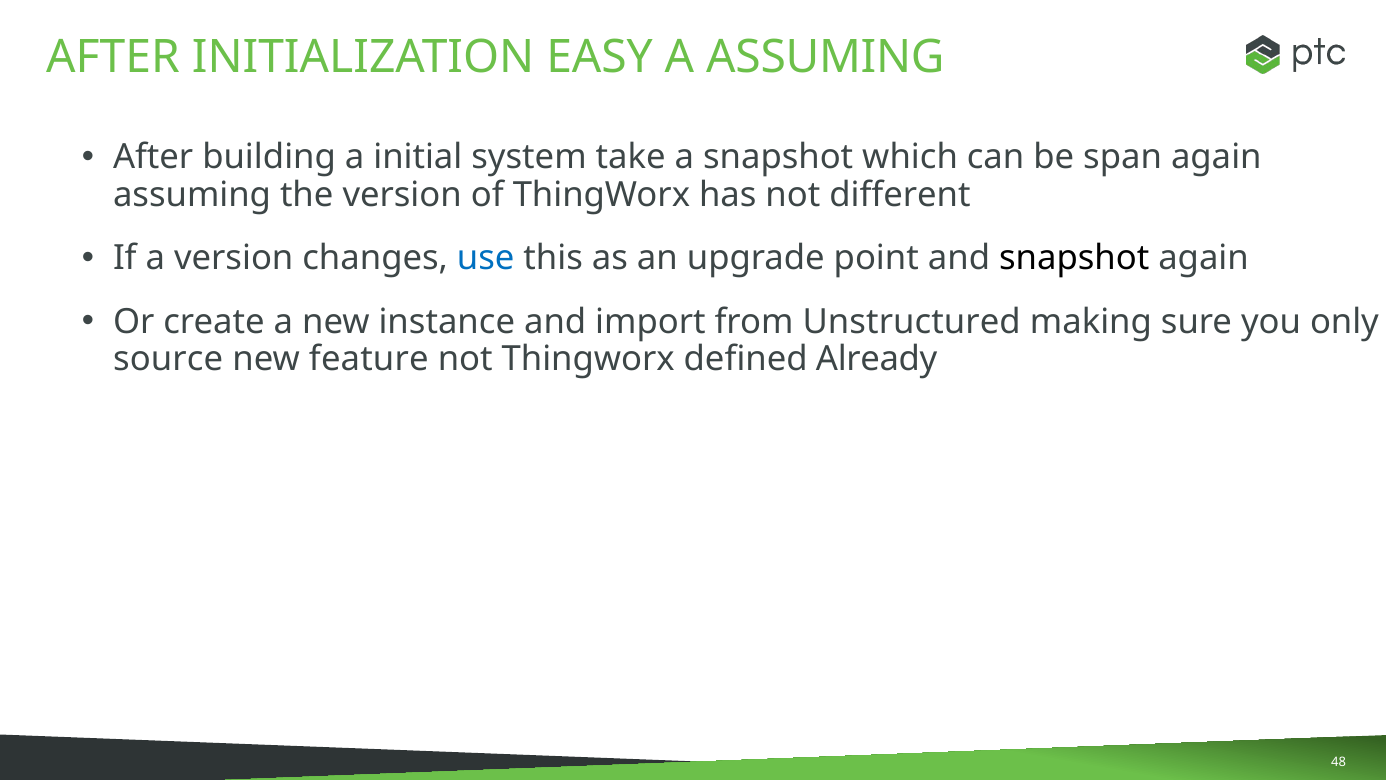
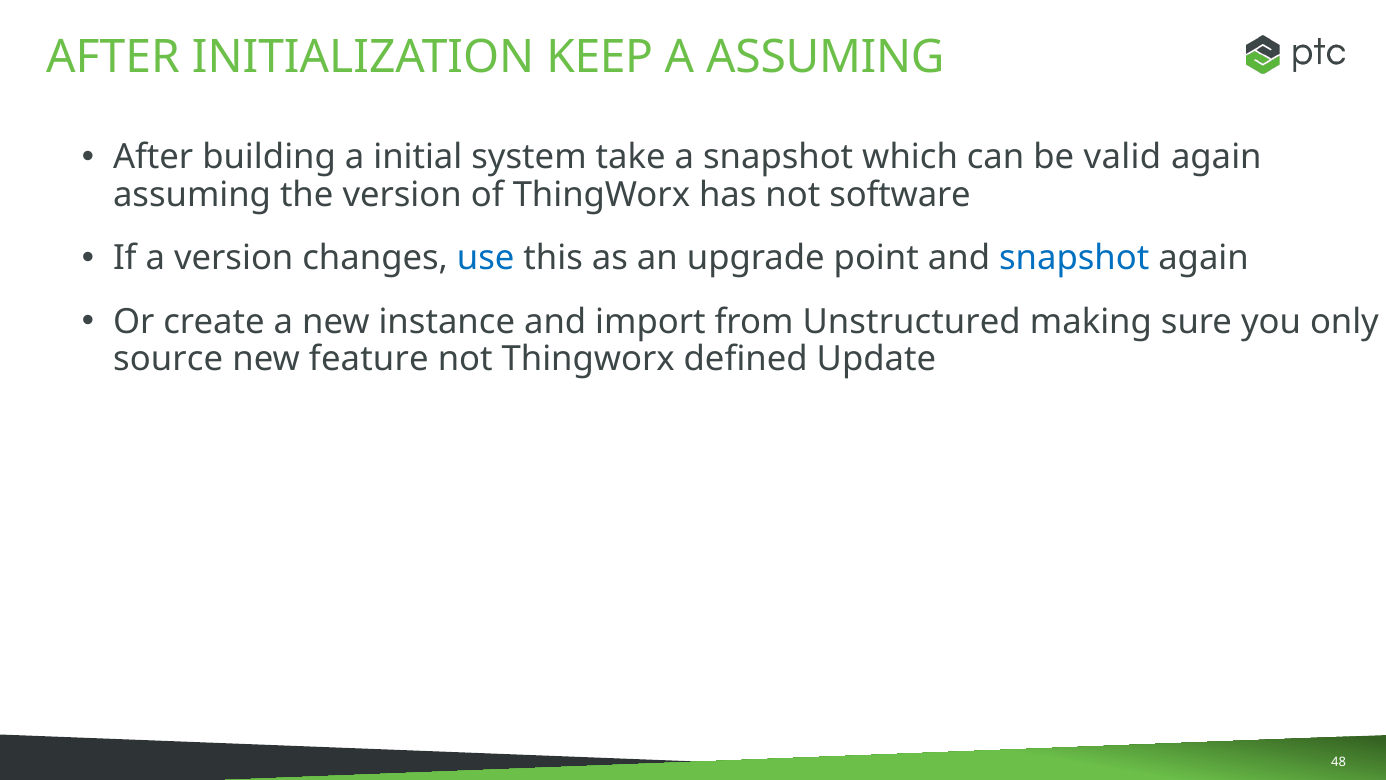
EASY: EASY -> KEEP
span: span -> valid
different: different -> software
snapshot at (1074, 258) colour: black -> blue
Already: Already -> Update
